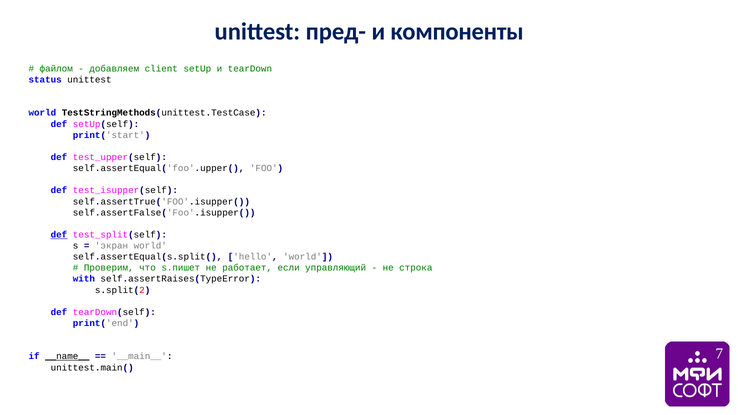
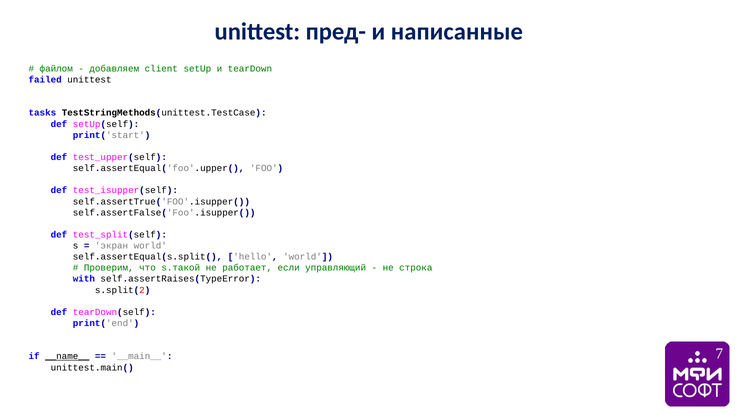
компоненты: компоненты -> написанные
status: status -> failed
world at (42, 113): world -> tasks
def at (59, 235) underline: present -> none
s.пишет: s.пишет -> s.такой
